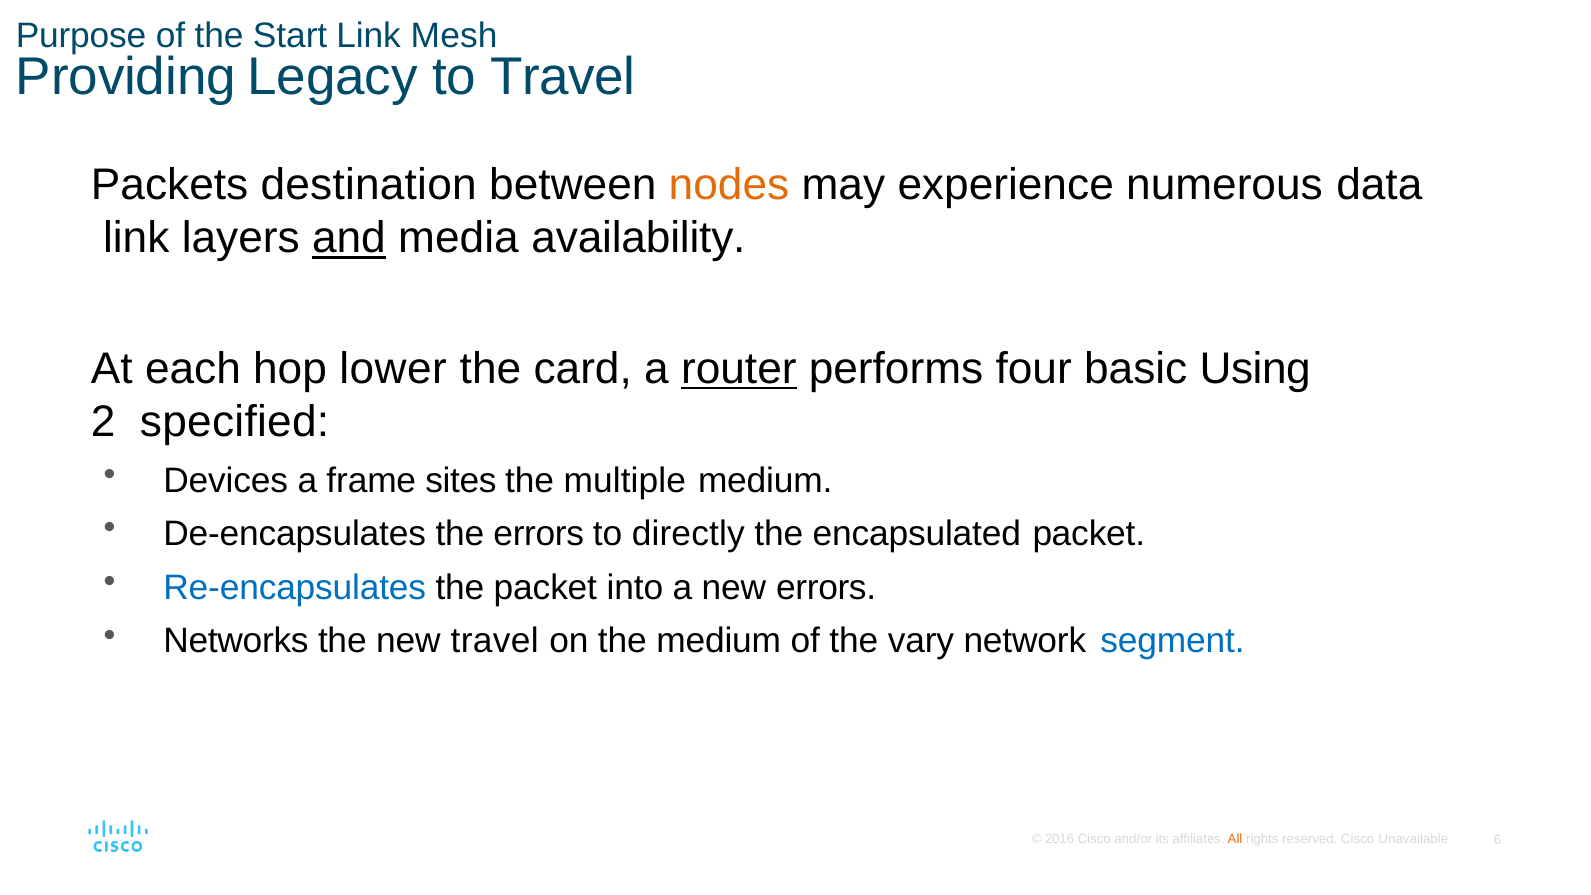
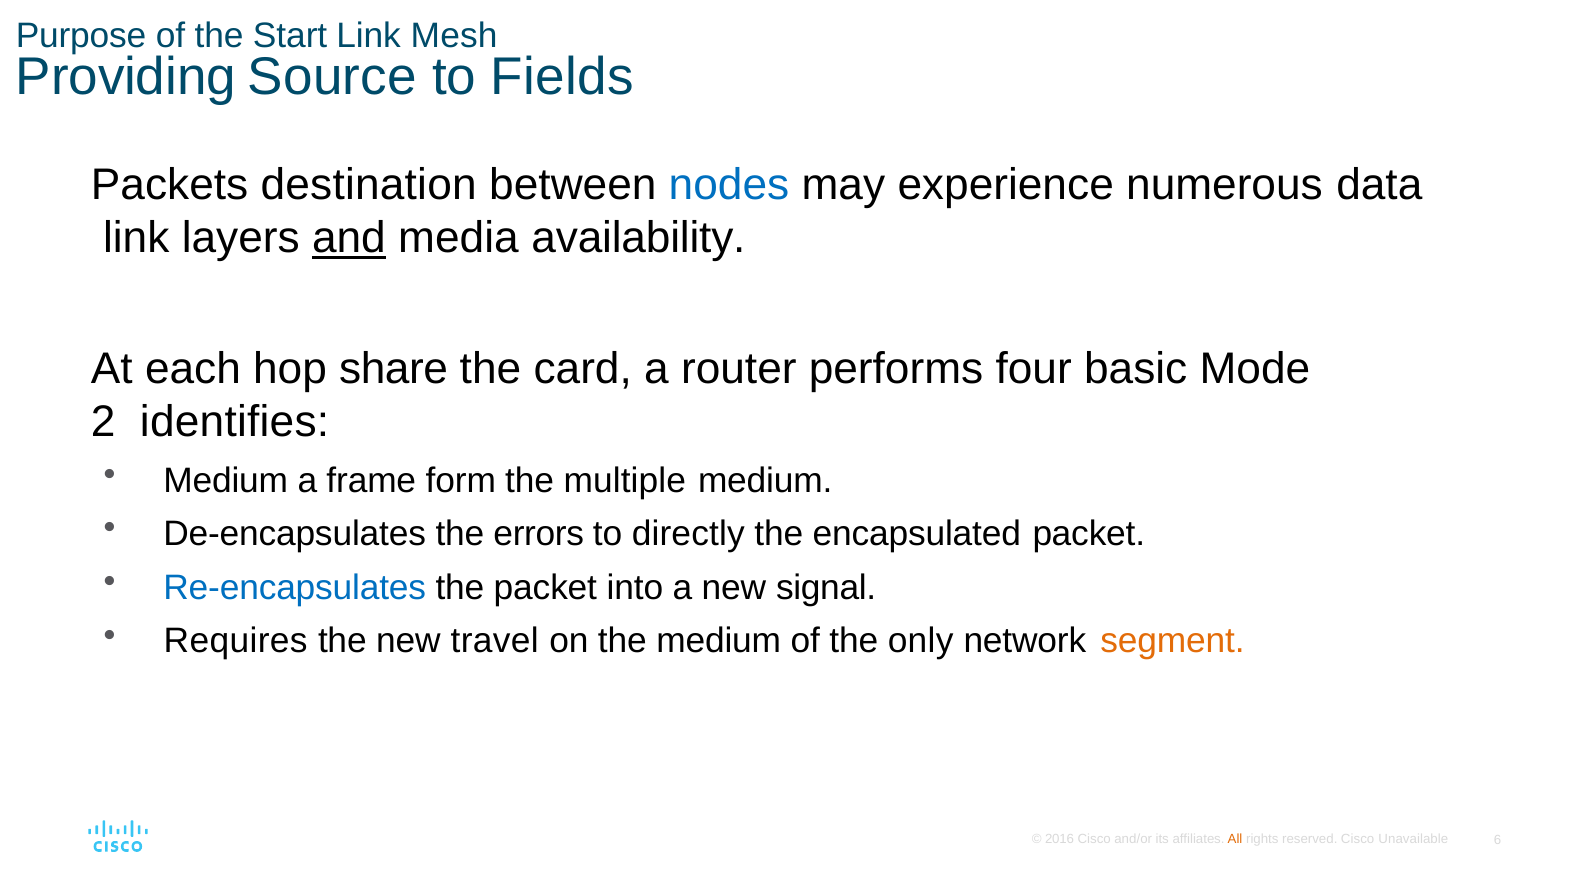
Legacy: Legacy -> Source
to Travel: Travel -> Fields
nodes colour: orange -> blue
lower: lower -> share
router underline: present -> none
Using: Using -> Mode
specified: specified -> identifies
Devices at (226, 480): Devices -> Medium
sites: sites -> form
new errors: errors -> signal
Networks: Networks -> Requires
vary: vary -> only
segment colour: blue -> orange
